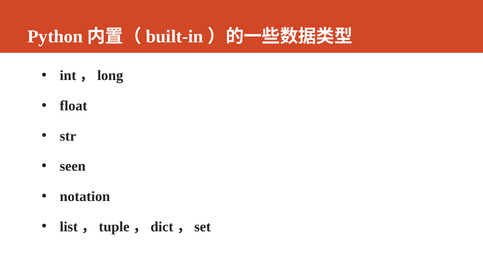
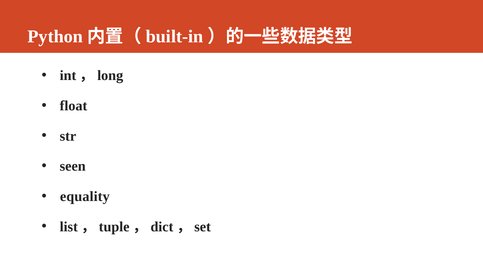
notation: notation -> equality
